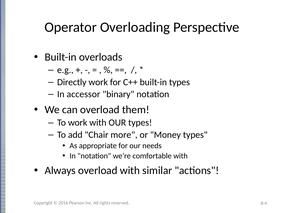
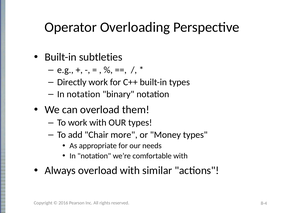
overloads: overloads -> subtleties
accessor at (83, 94): accessor -> notation
